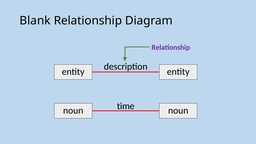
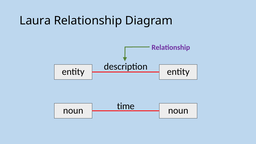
Blank: Blank -> Laura
